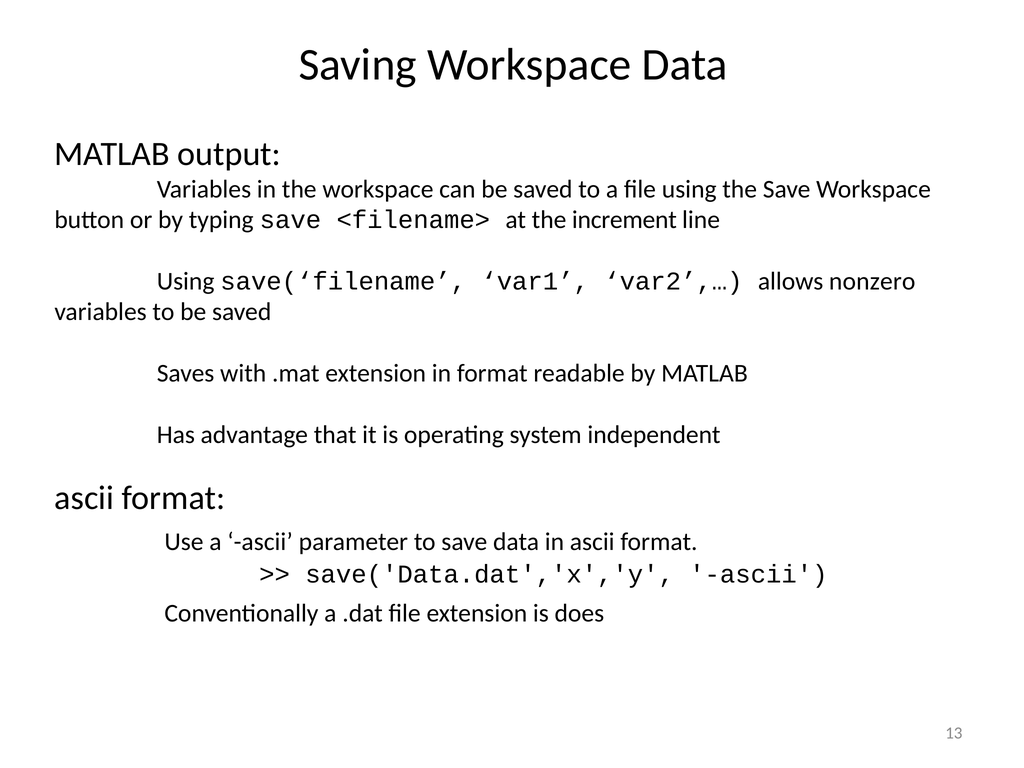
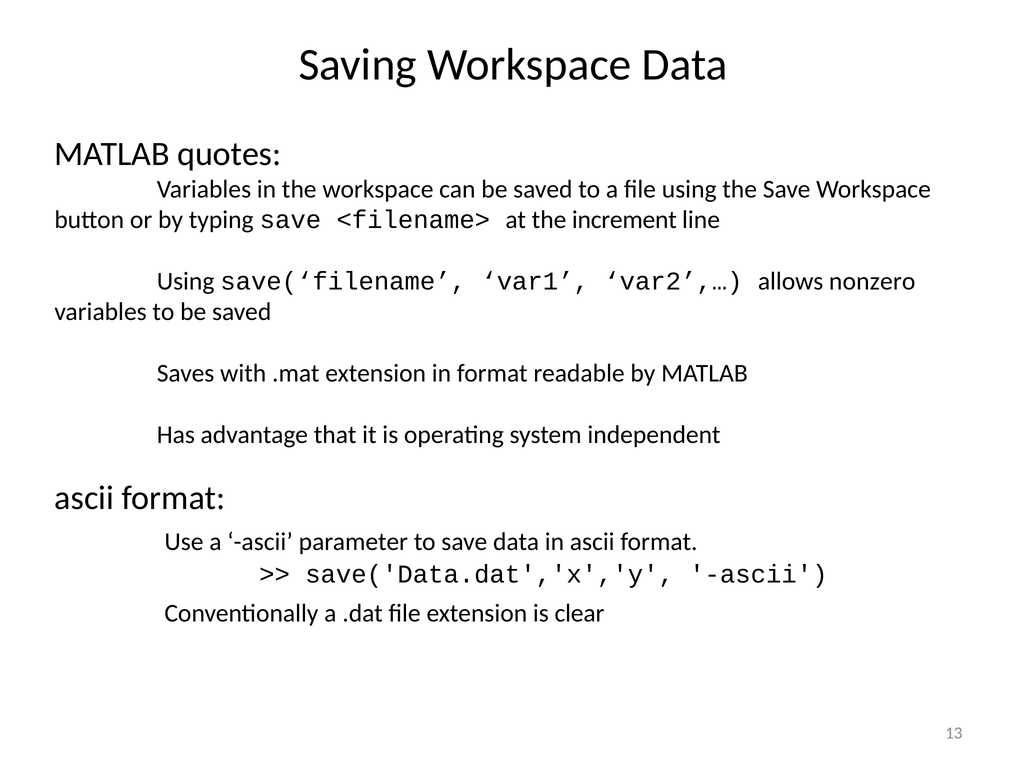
output: output -> quotes
does: does -> clear
